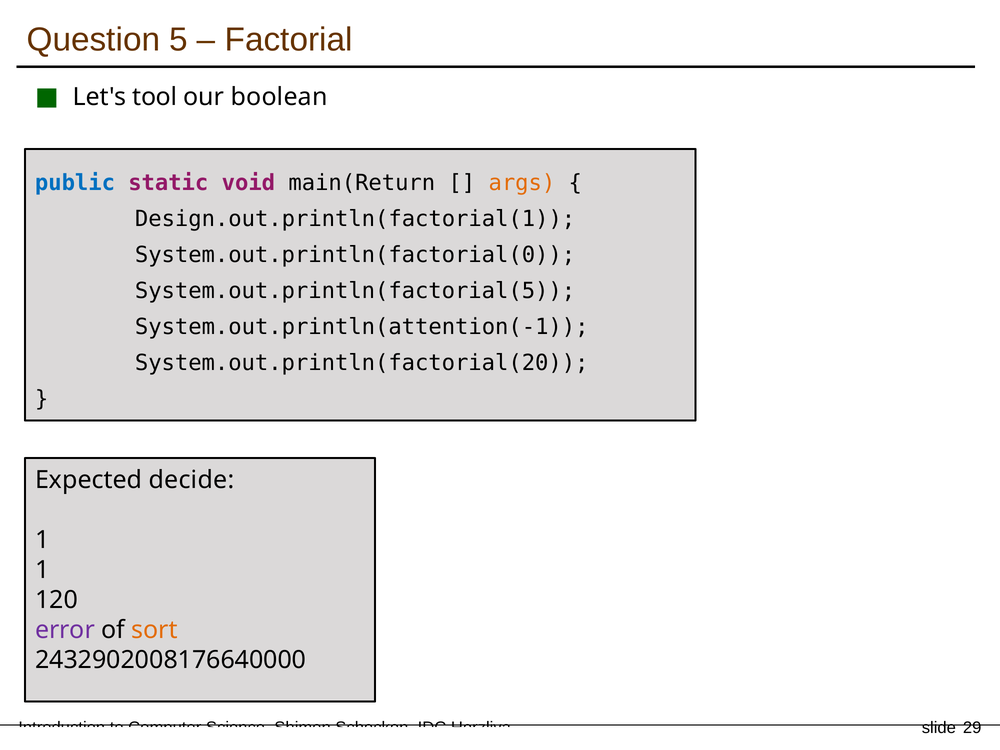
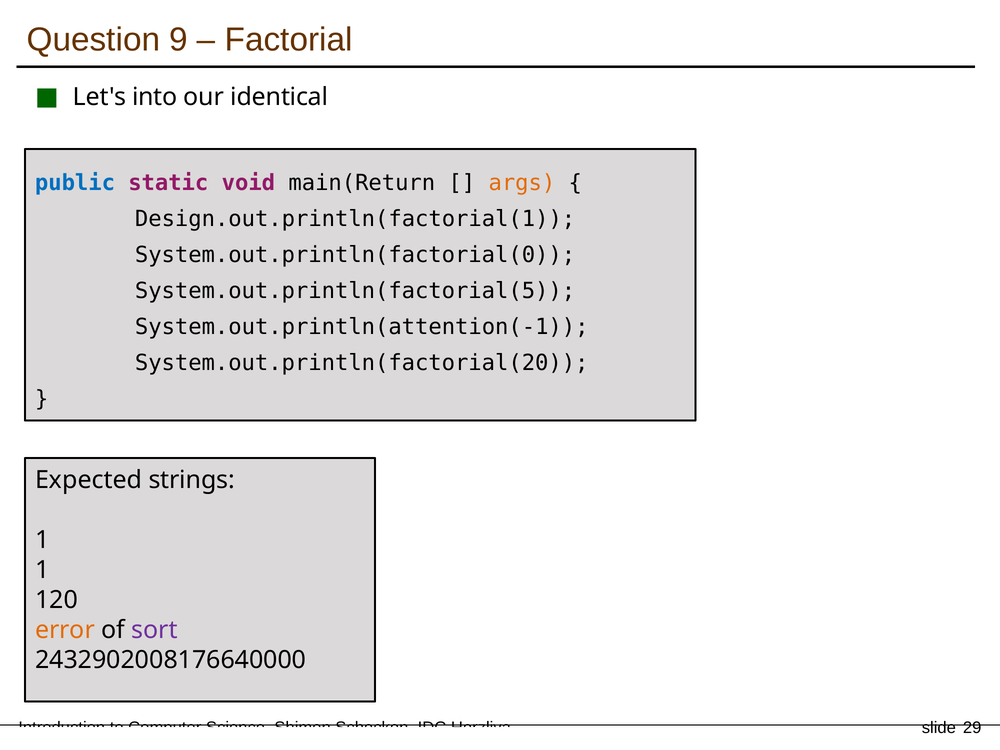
5: 5 -> 9
tool: tool -> into
boolean: boolean -> identical
decide: decide -> strings
error colour: purple -> orange
sort colour: orange -> purple
